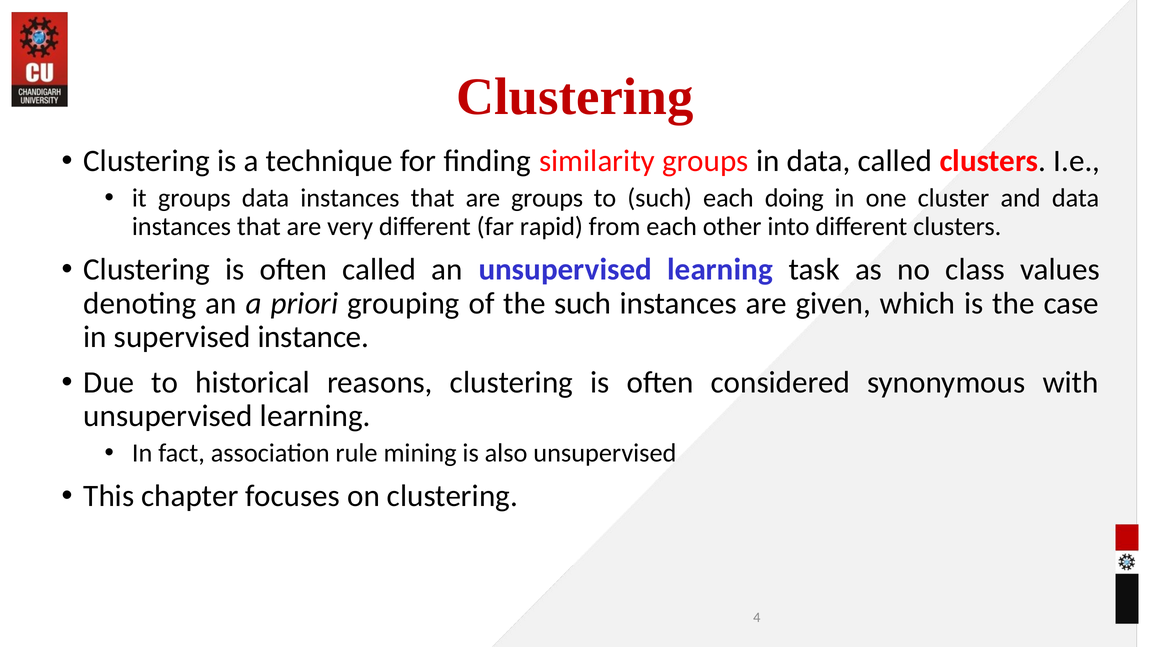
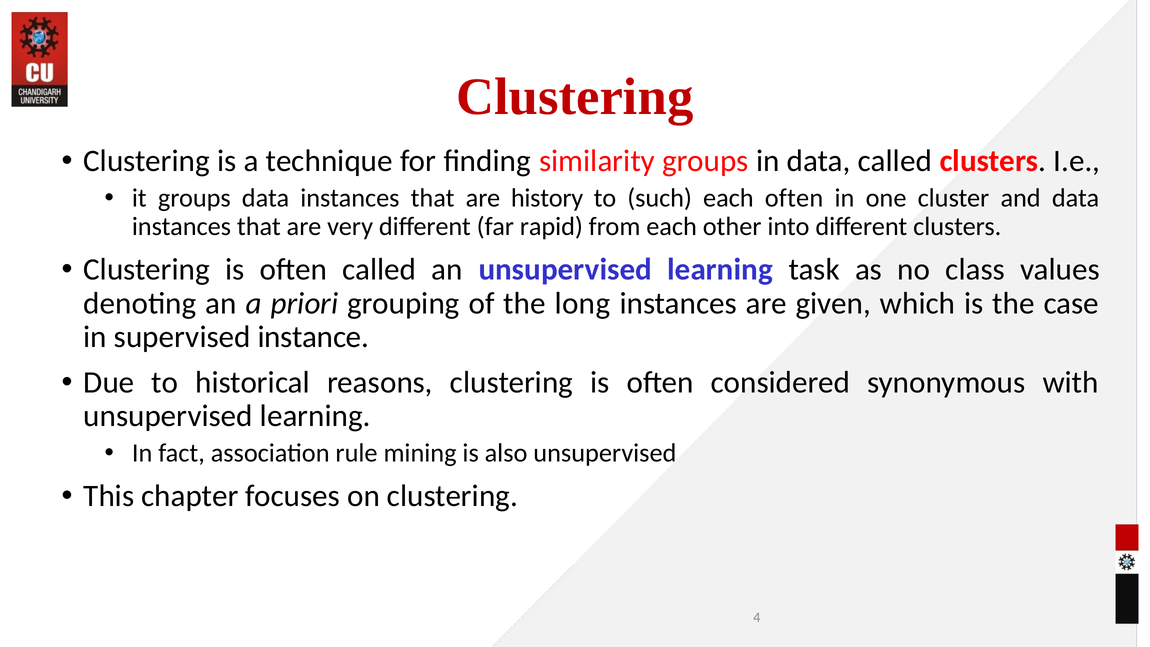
are groups: groups -> history
each doing: doing -> often
the such: such -> long
